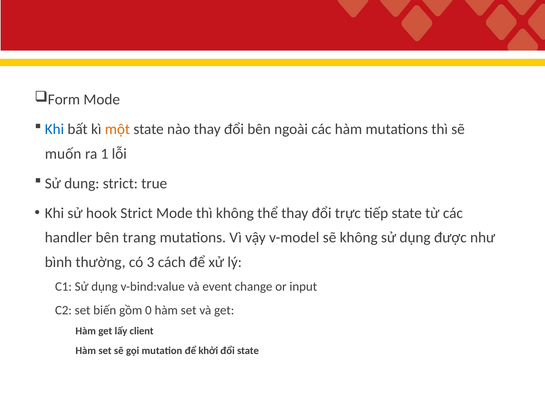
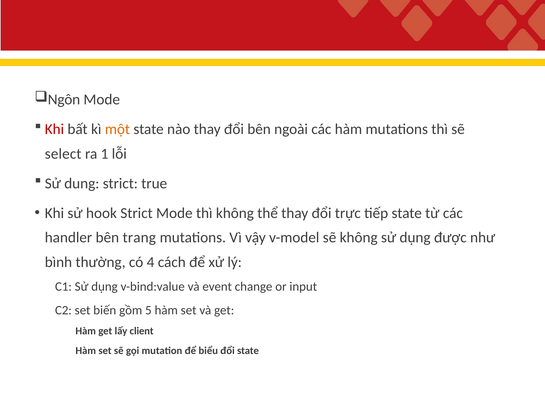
Form: Form -> Ngôn
Khi at (54, 129) colour: blue -> red
muốn: muốn -> select
3: 3 -> 4
0: 0 -> 5
khởi: khởi -> biểu
